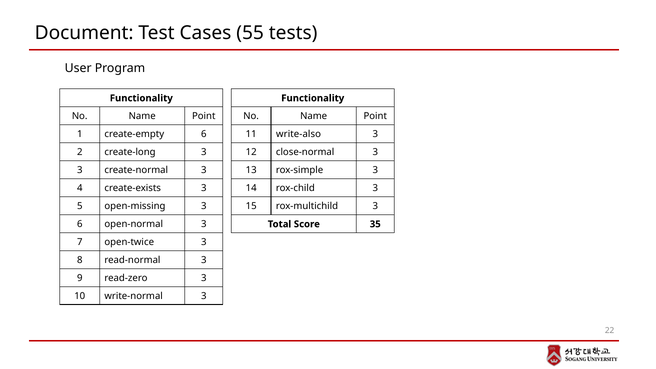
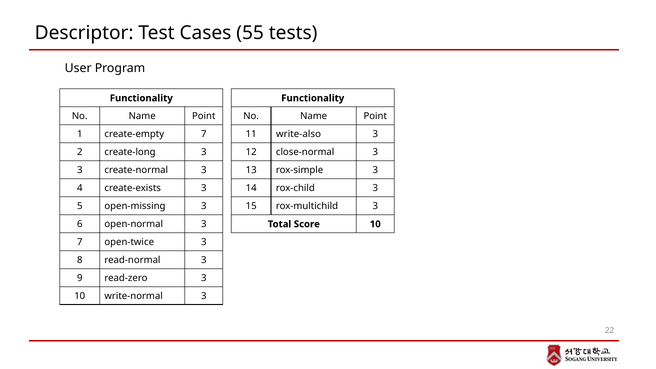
Document: Document -> Descriptor
create-empty 6: 6 -> 7
Score 35: 35 -> 10
